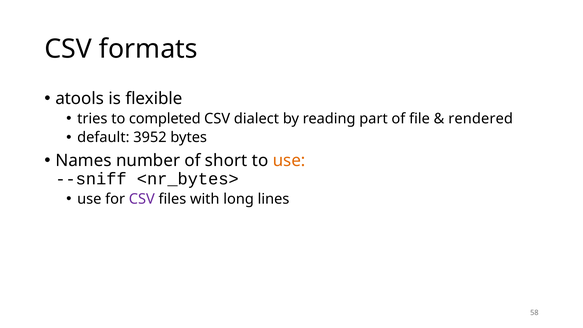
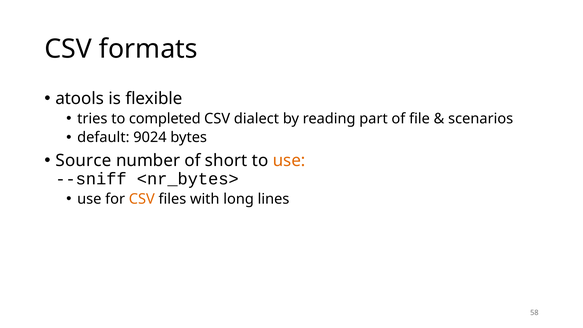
rendered: rendered -> scenarios
3952: 3952 -> 9024
Names: Names -> Source
CSV at (142, 199) colour: purple -> orange
